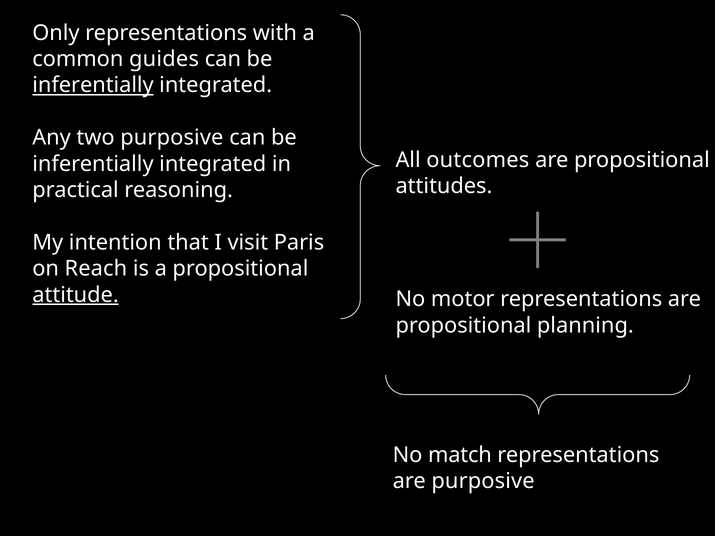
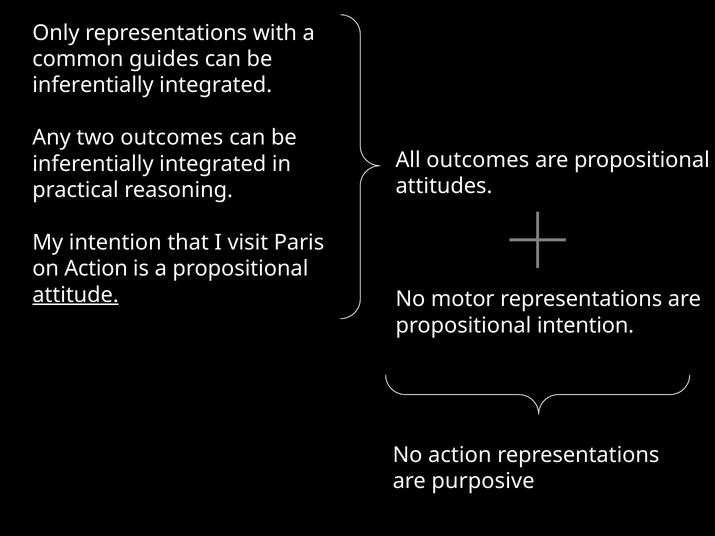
inferentially at (93, 85) underline: present -> none
two purposive: purposive -> outcomes
on Reach: Reach -> Action
propositional planning: planning -> intention
No match: match -> action
